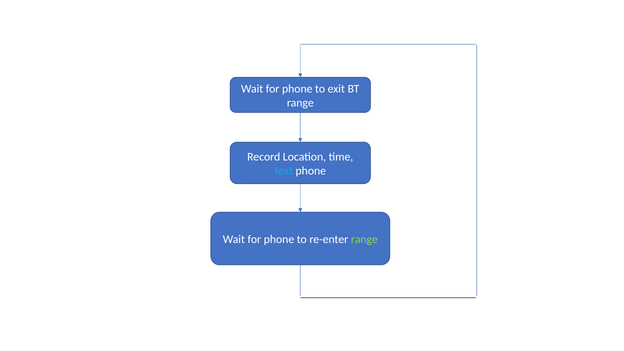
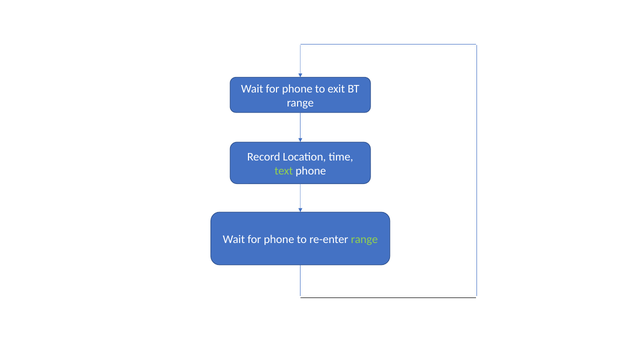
text colour: light blue -> light green
